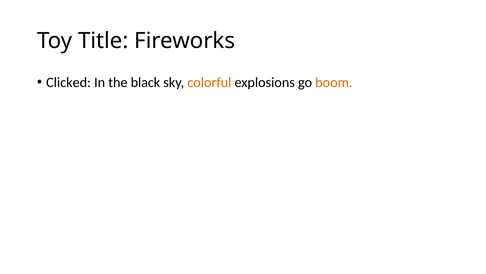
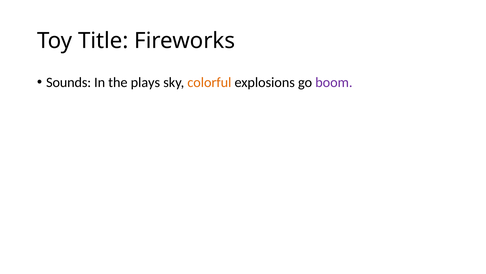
Clicked: Clicked -> Sounds
black: black -> plays
boom colour: orange -> purple
